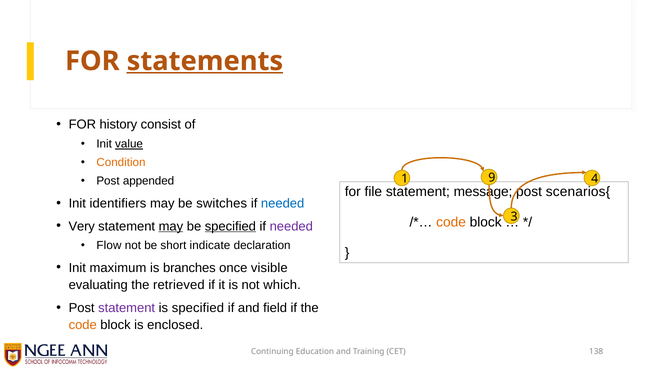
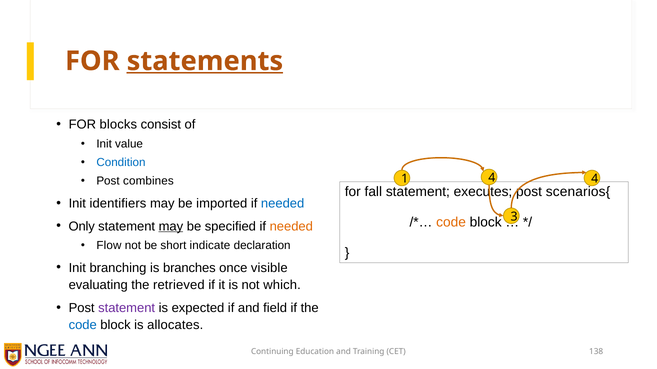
history: history -> blocks
value underline: present -> none
Condition colour: orange -> blue
appended: appended -> combines
1 9: 9 -> 4
file: file -> fall
message: message -> executes
switches: switches -> imported
Very: Very -> Only
specified at (230, 227) underline: present -> none
needed at (291, 227) colour: purple -> orange
maximum: maximum -> branching
is specified: specified -> expected
code at (83, 325) colour: orange -> blue
enclosed: enclosed -> allocates
